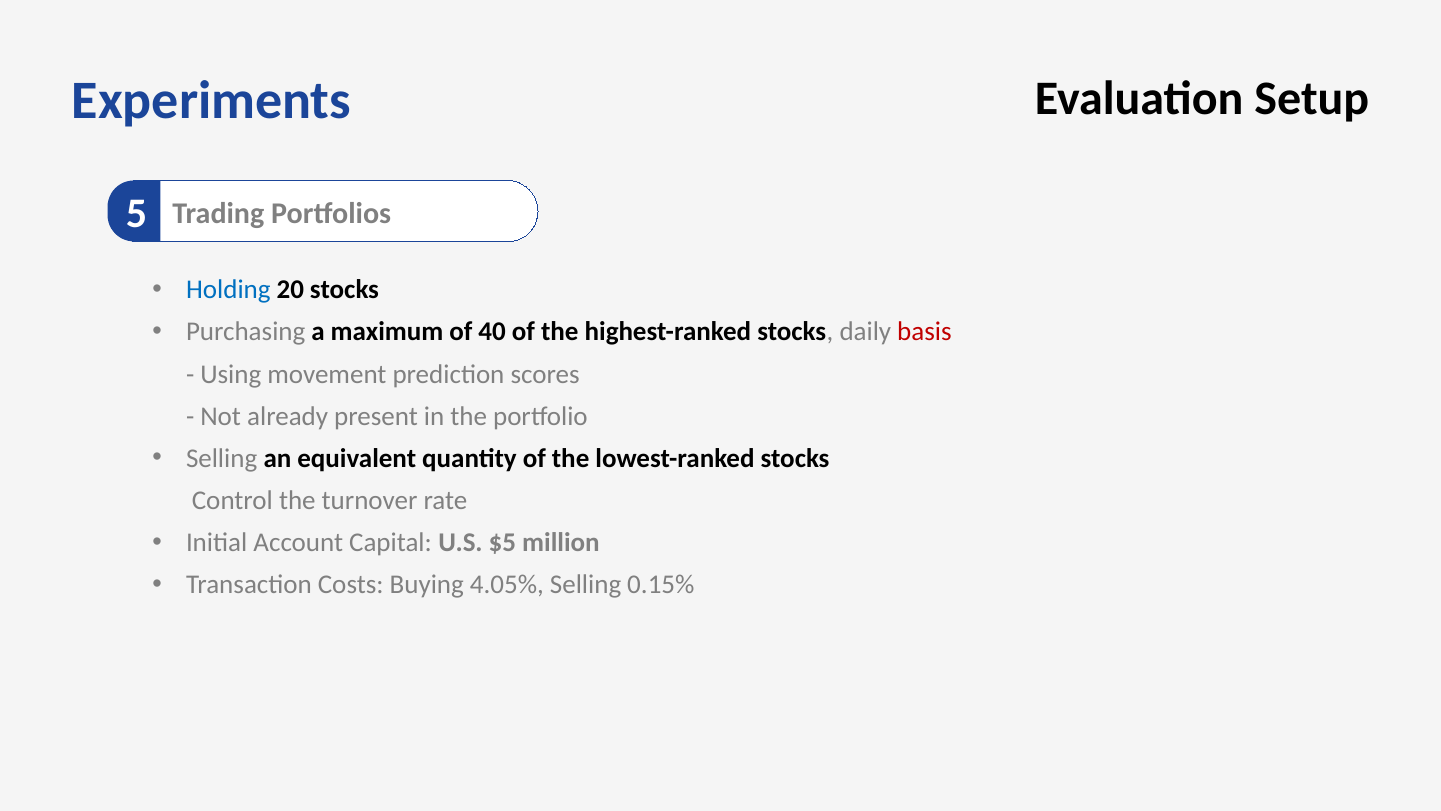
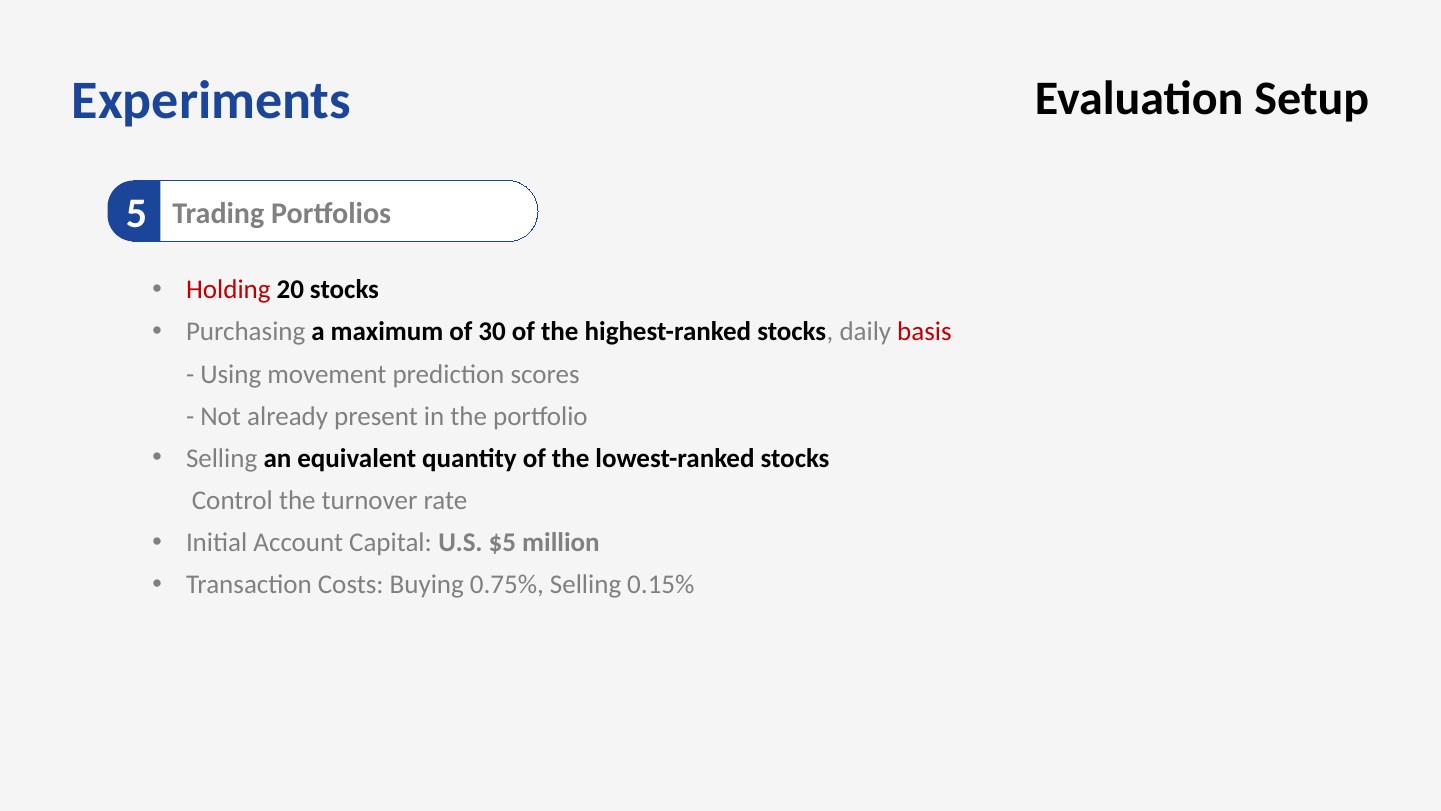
Holding colour: blue -> red
40: 40 -> 30
4.05%: 4.05% -> 0.75%
